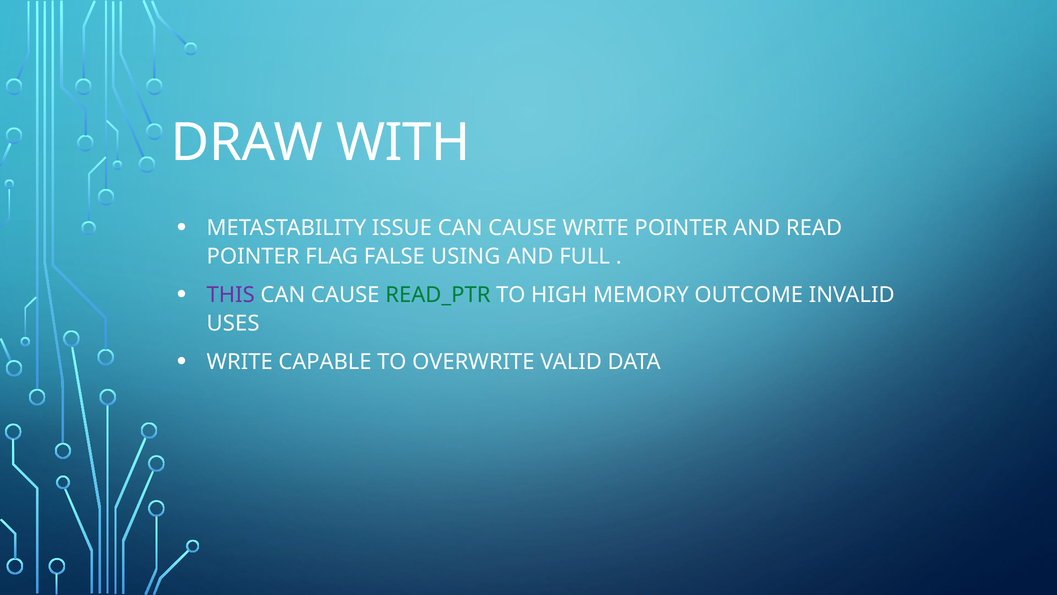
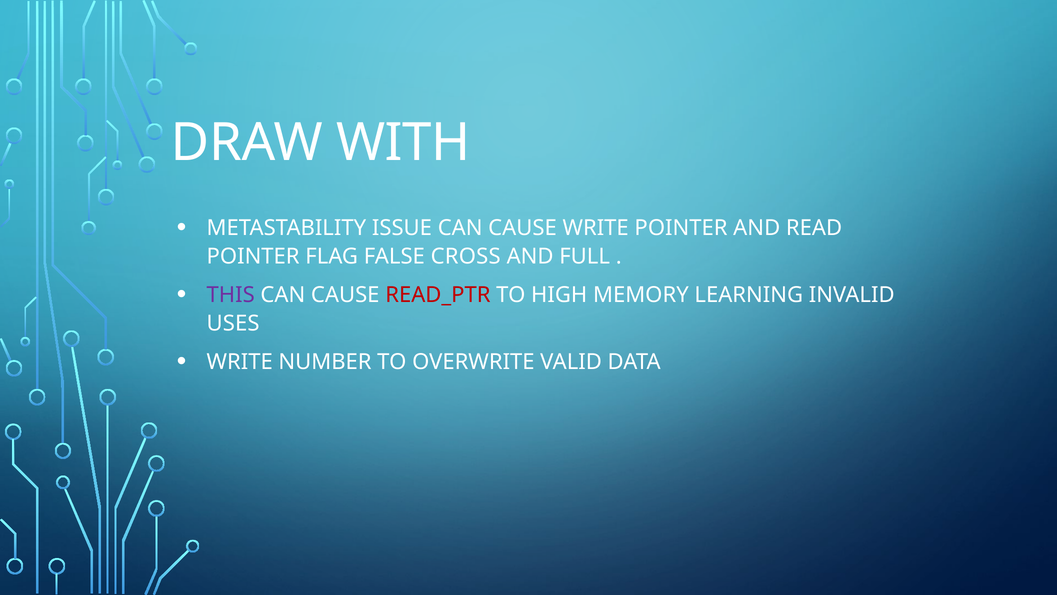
USING: USING -> CROSS
READ_PTR colour: green -> red
OUTCOME: OUTCOME -> LEARNING
CAPABLE: CAPABLE -> NUMBER
